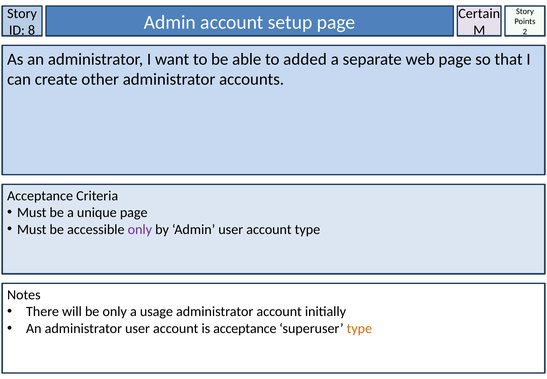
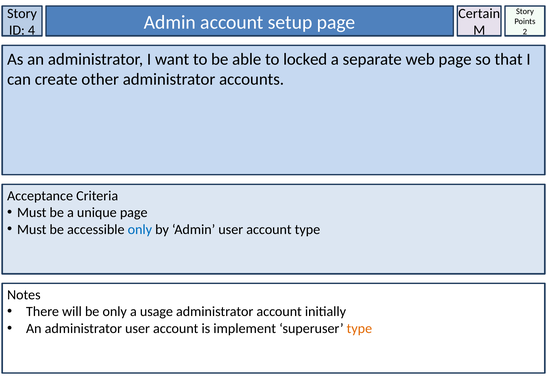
8: 8 -> 4
added: added -> locked
only at (140, 229) colour: purple -> blue
is acceptance: acceptance -> implement
